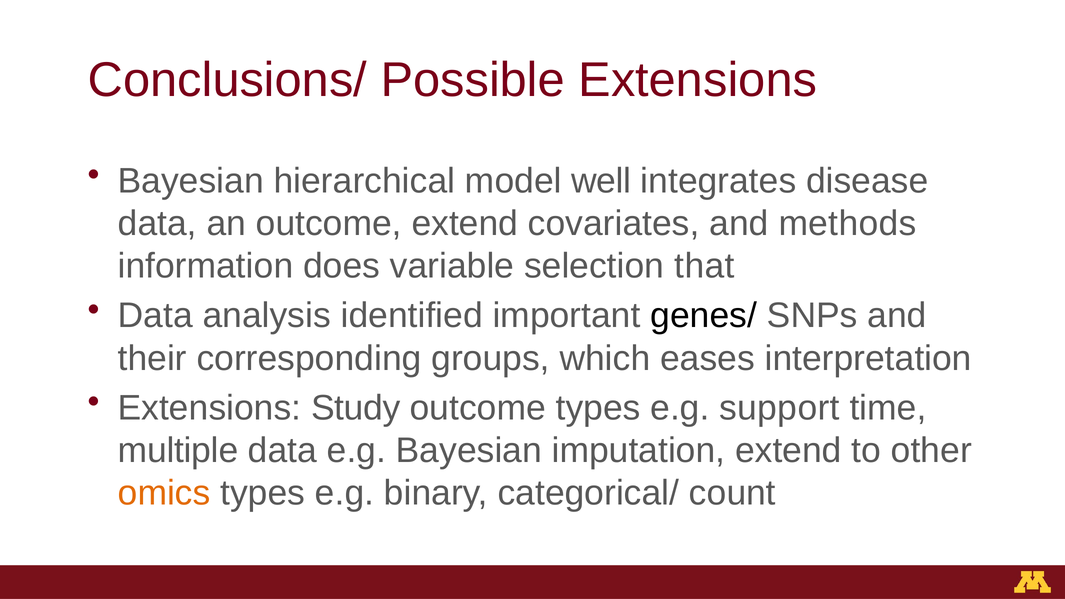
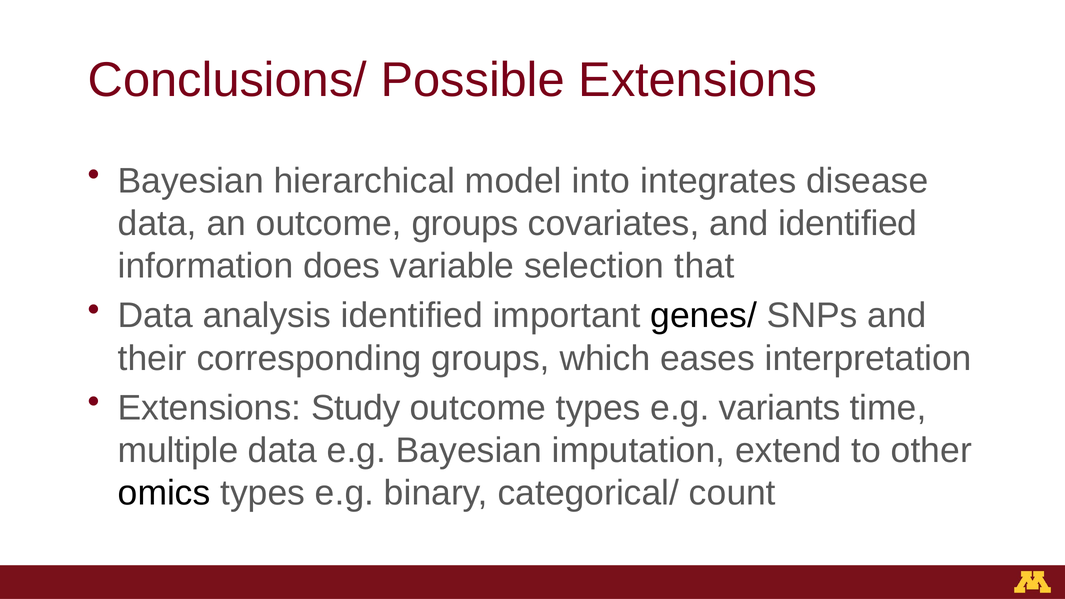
well: well -> into
outcome extend: extend -> groups
and methods: methods -> identified
support: support -> variants
omics colour: orange -> black
